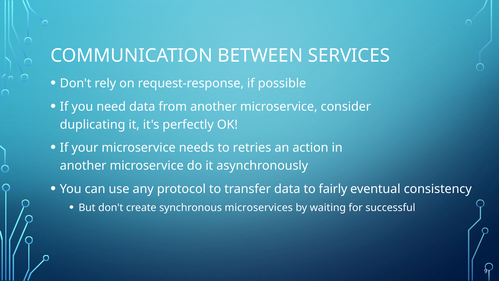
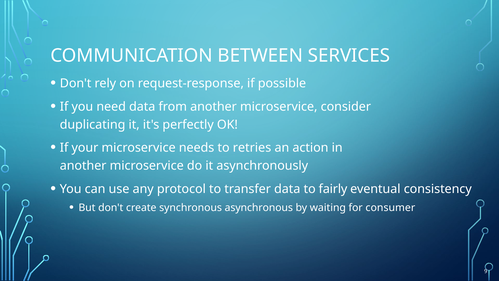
microservices: microservices -> asynchronous
successful: successful -> consumer
